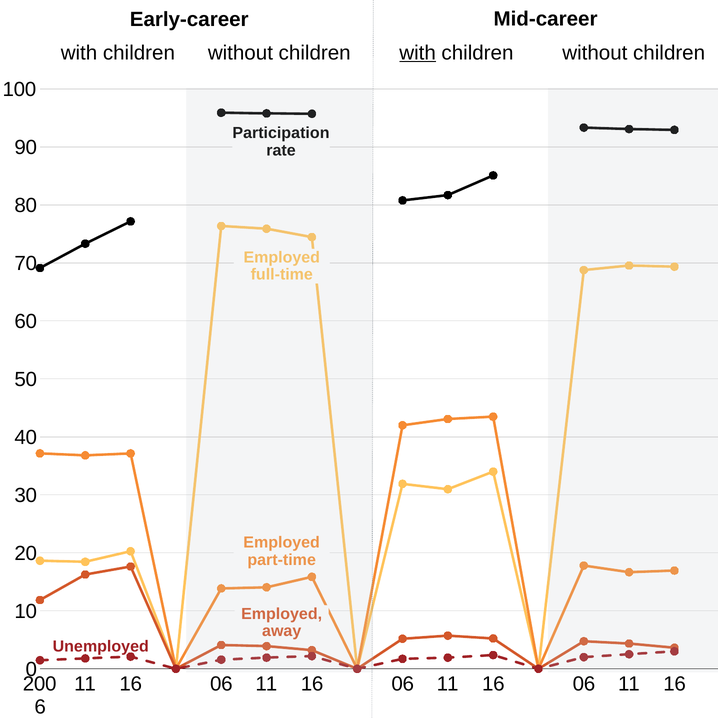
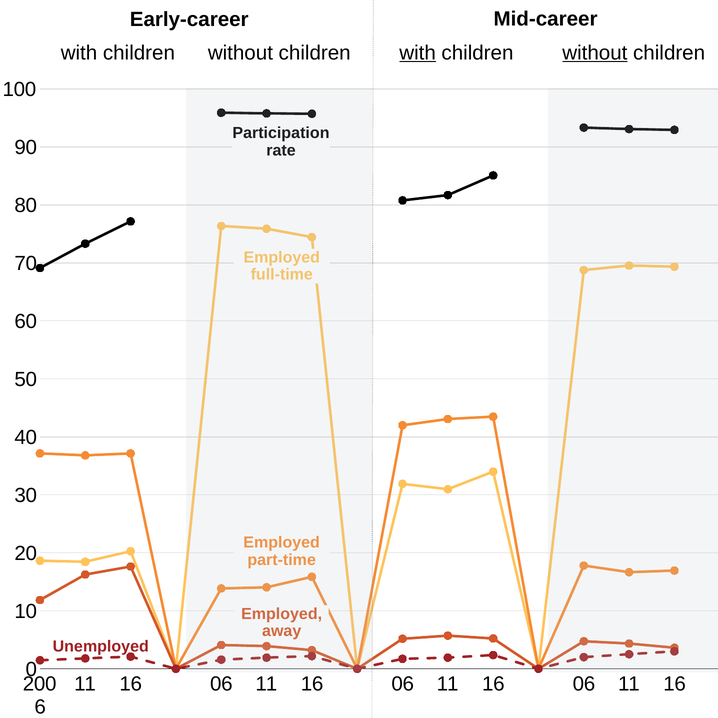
without at (595, 53) underline: none -> present
